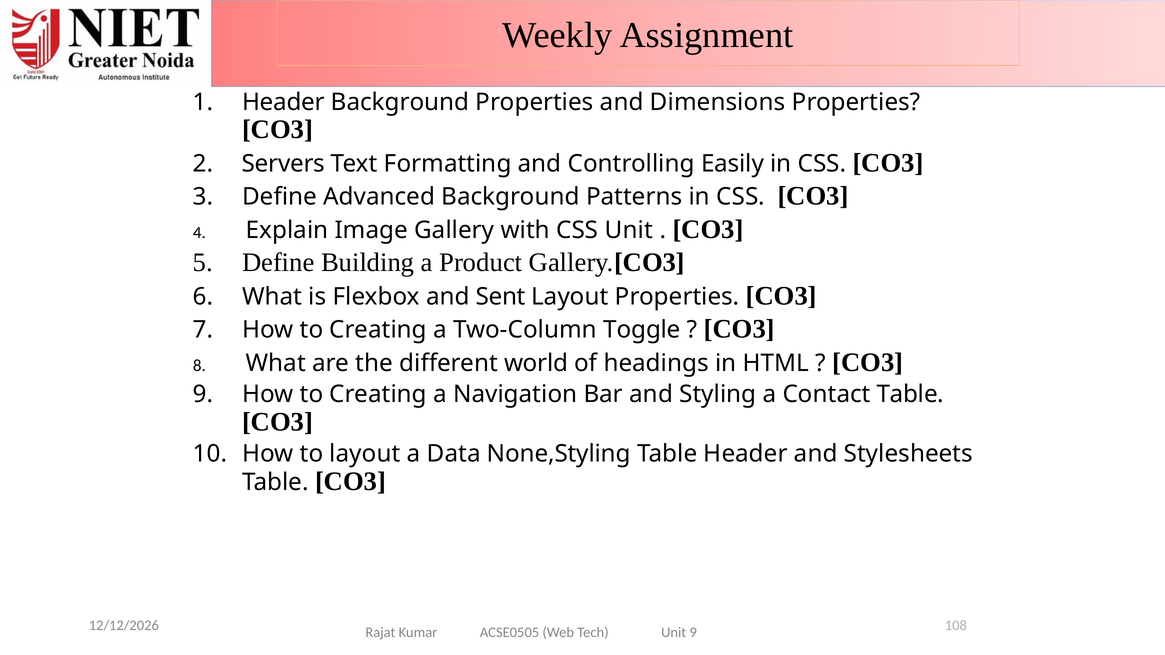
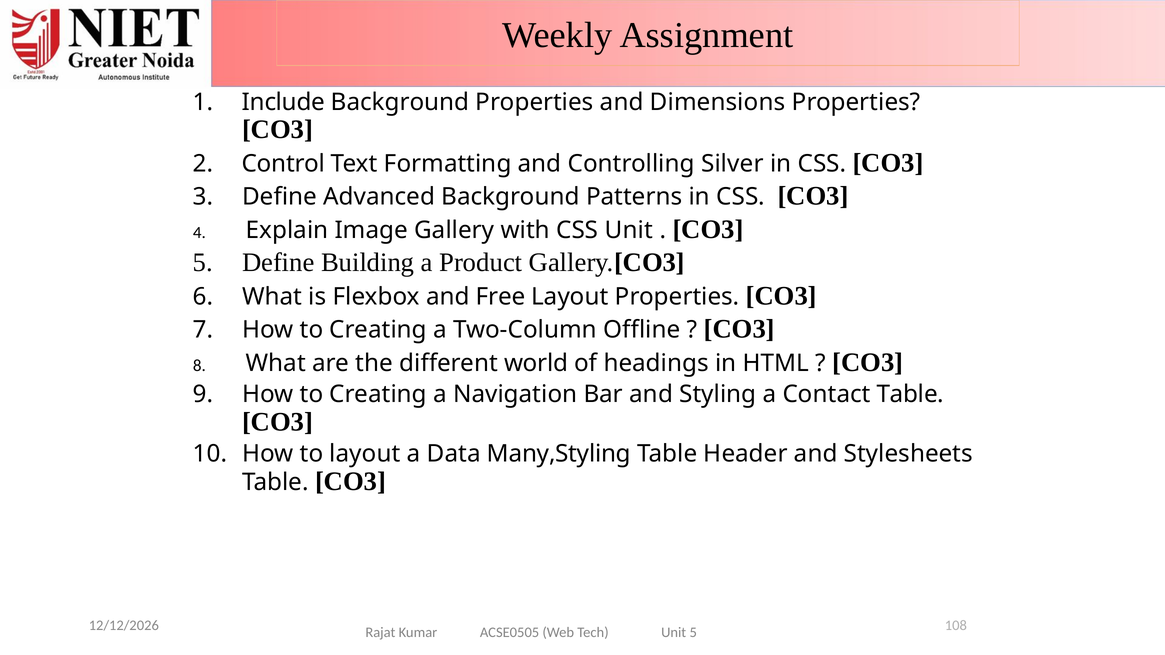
Header at (283, 102): Header -> Include
Servers: Servers -> Control
Easily: Easily -> Silver
Sent: Sent -> Free
Toggle: Toggle -> Offline
None,Styling: None,Styling -> Many,Styling
Unit 9: 9 -> 5
